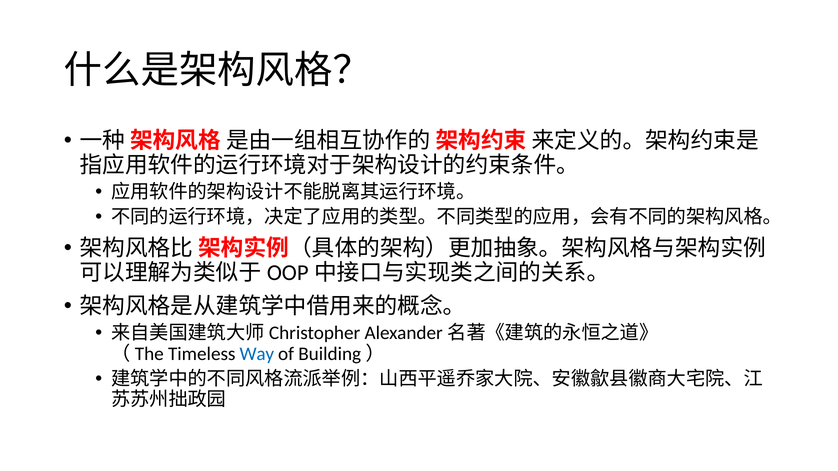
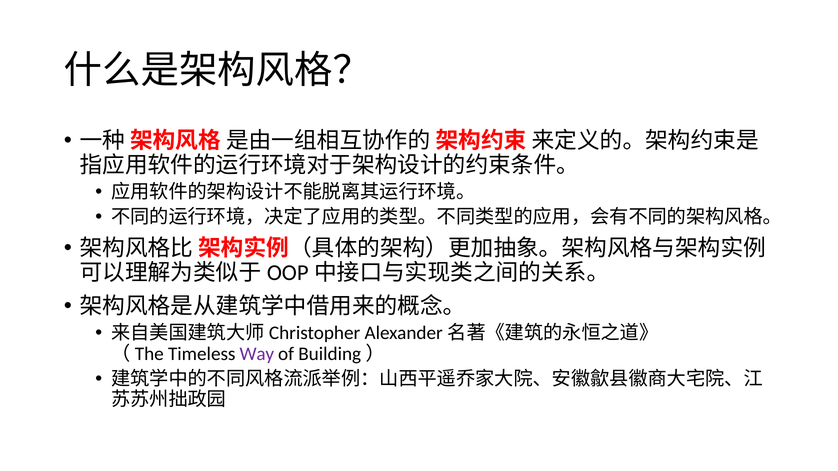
Way colour: blue -> purple
